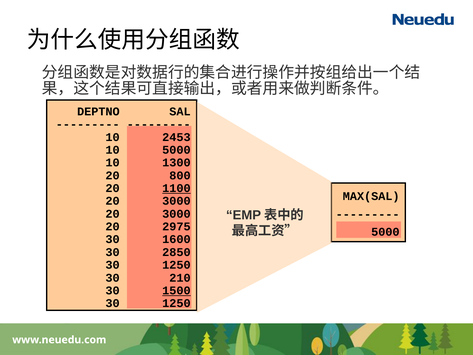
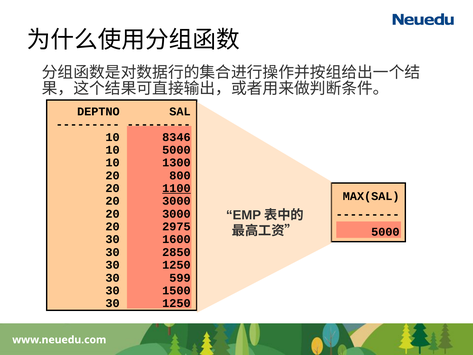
2453: 2453 -> 8346
210: 210 -> 599
1500 underline: present -> none
